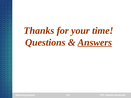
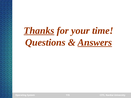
Thanks underline: none -> present
